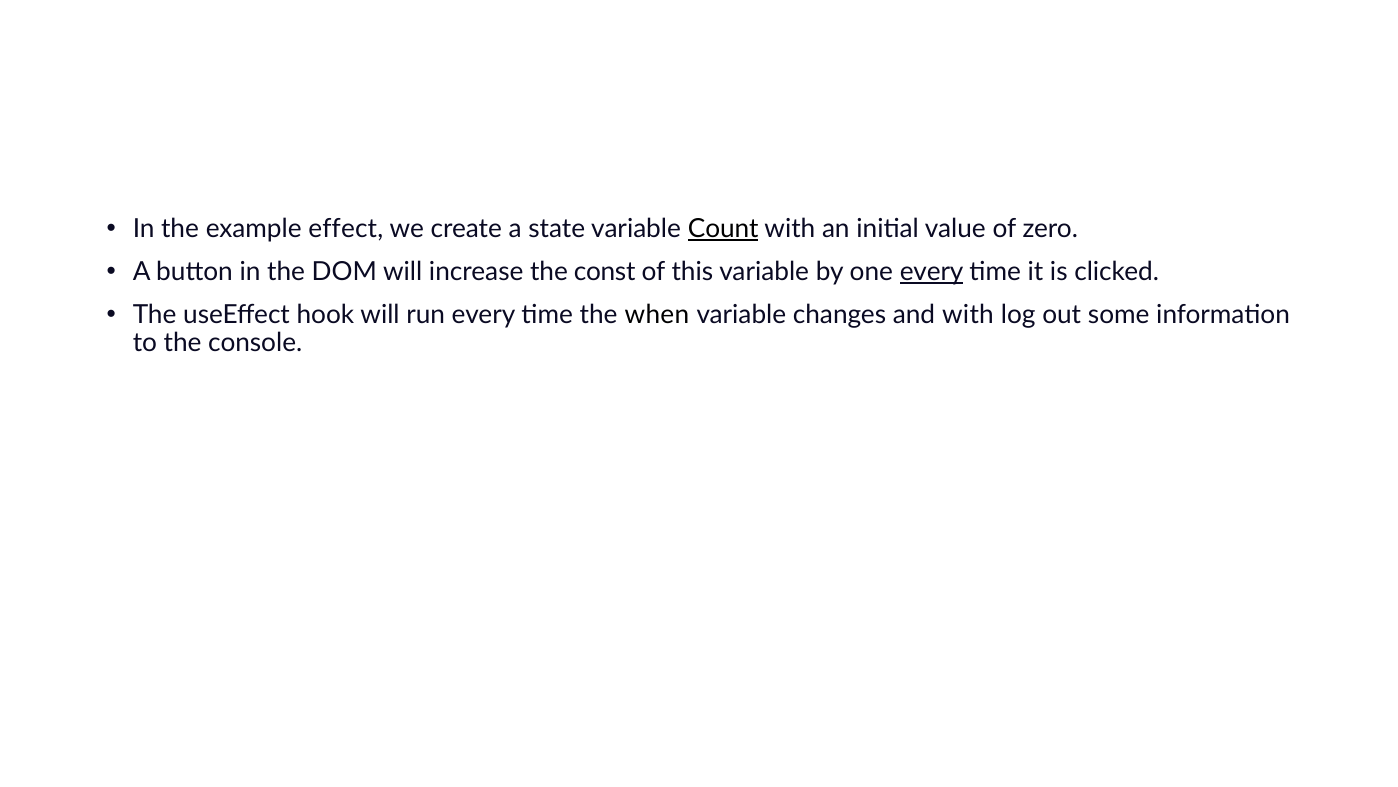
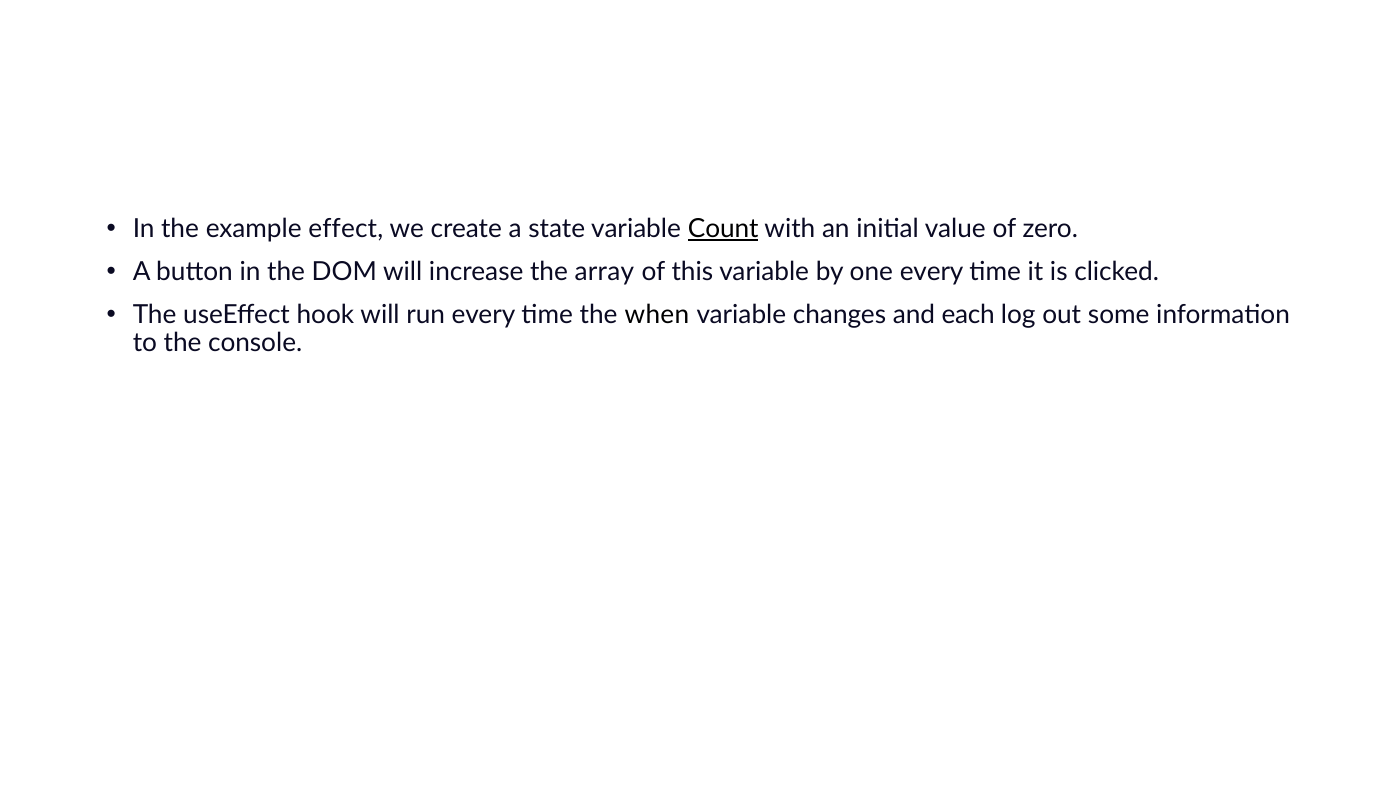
const: const -> array
every at (932, 271) underline: present -> none
and with: with -> each
